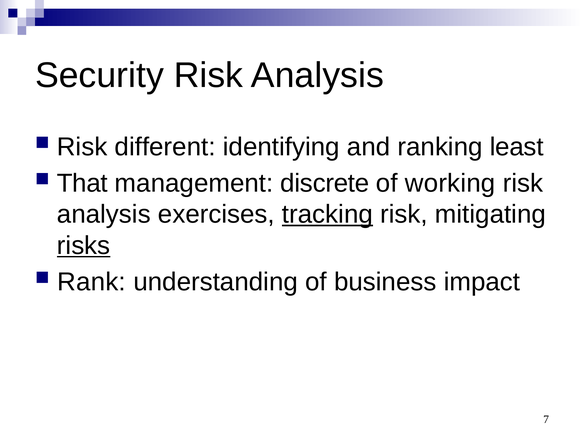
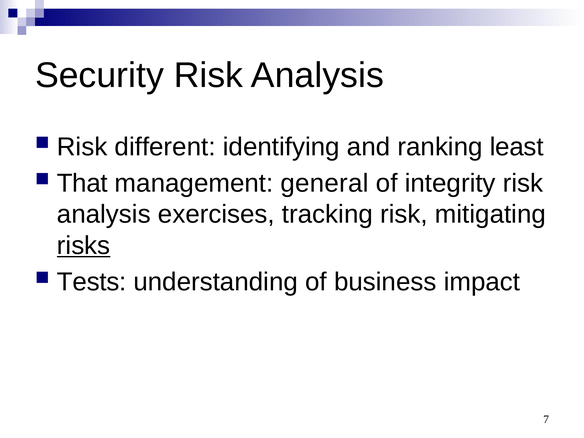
discrete: discrete -> general
working: working -> integrity
tracking underline: present -> none
Rank: Rank -> Tests
